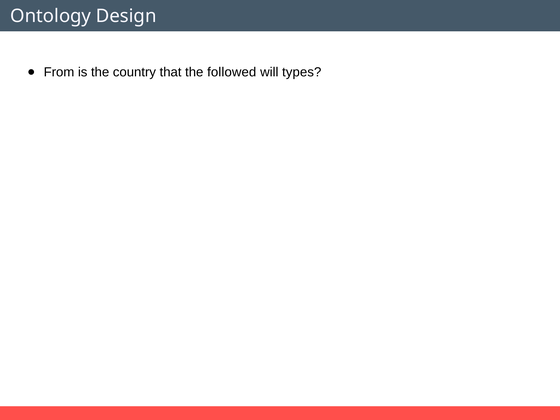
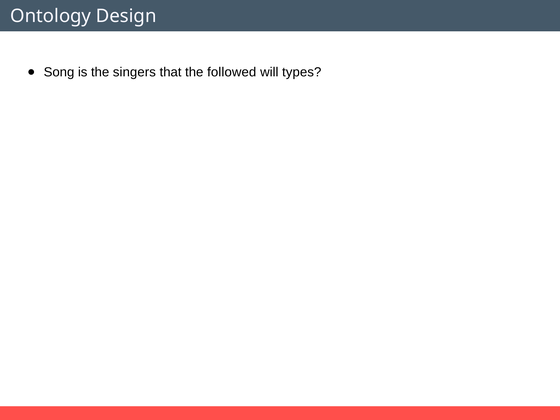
From: From -> Song
country: country -> singers
